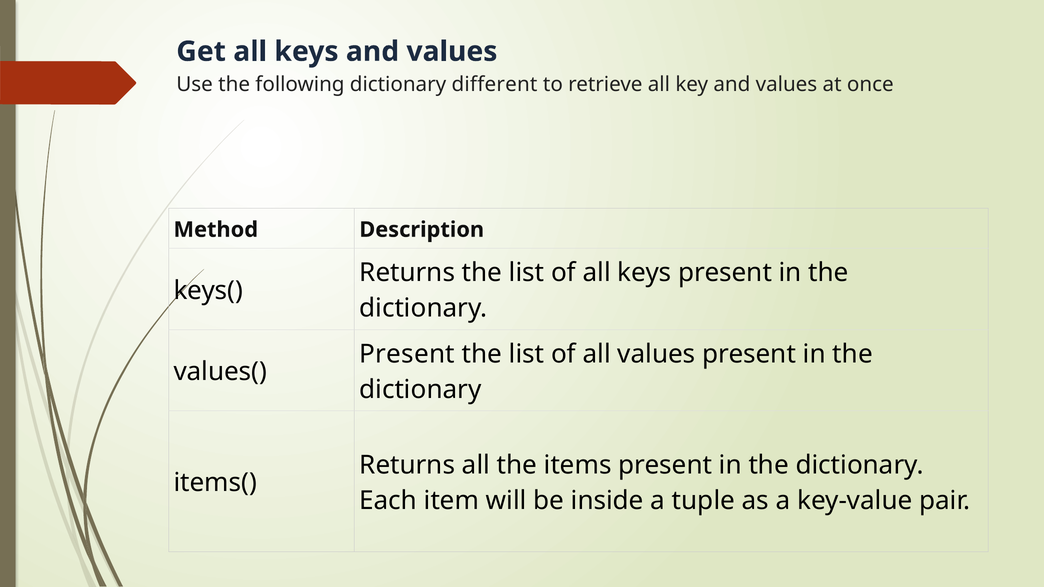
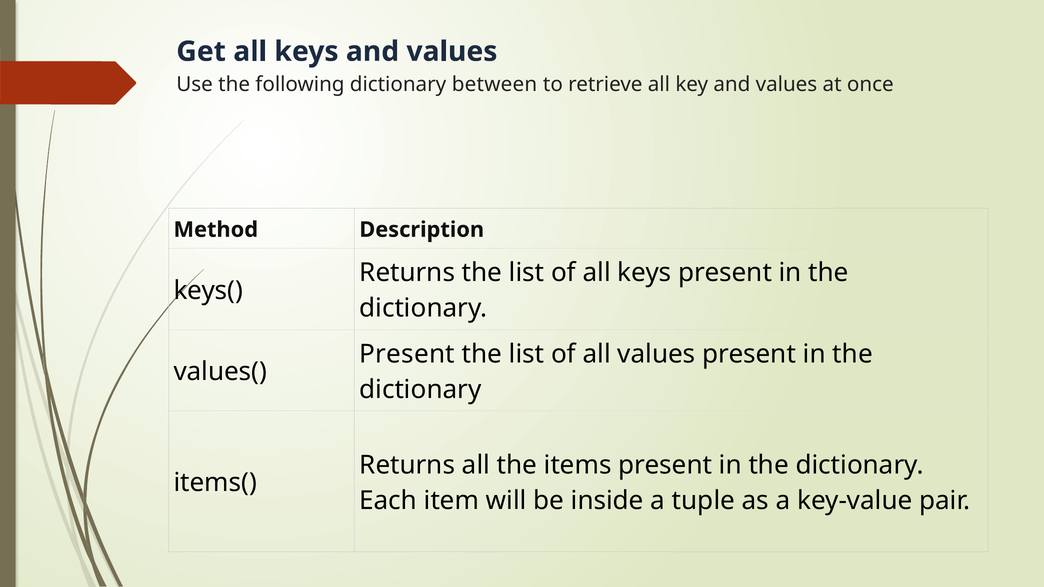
different: different -> between
